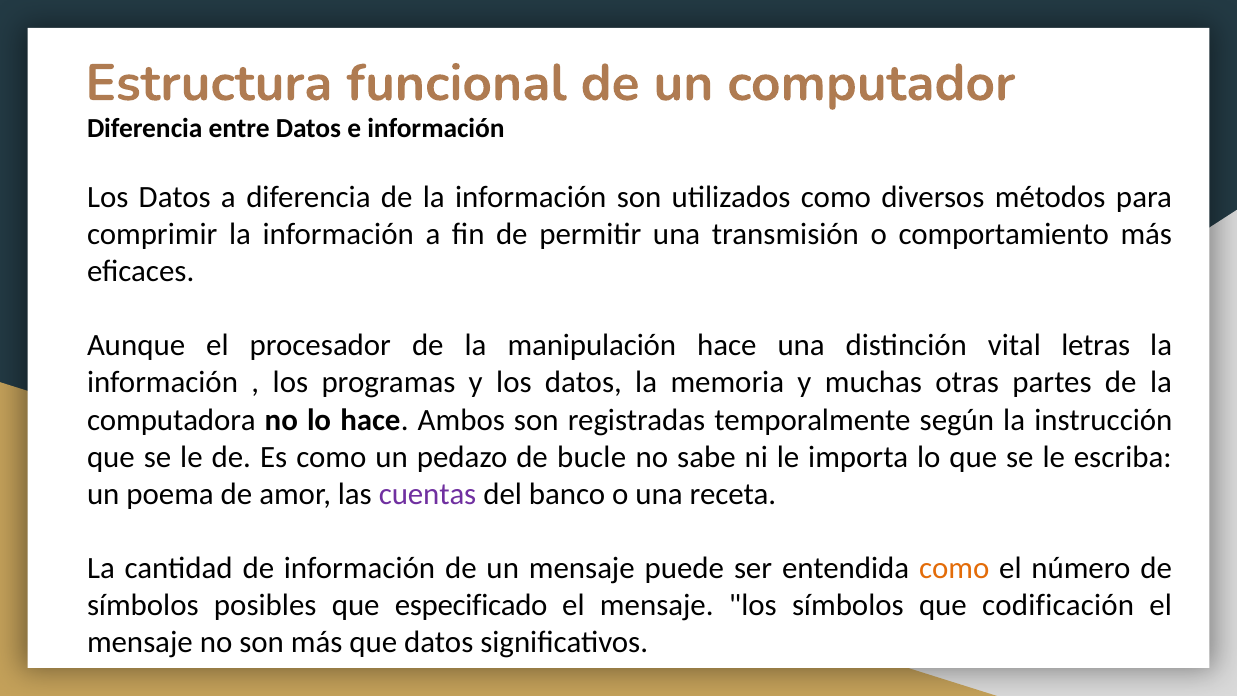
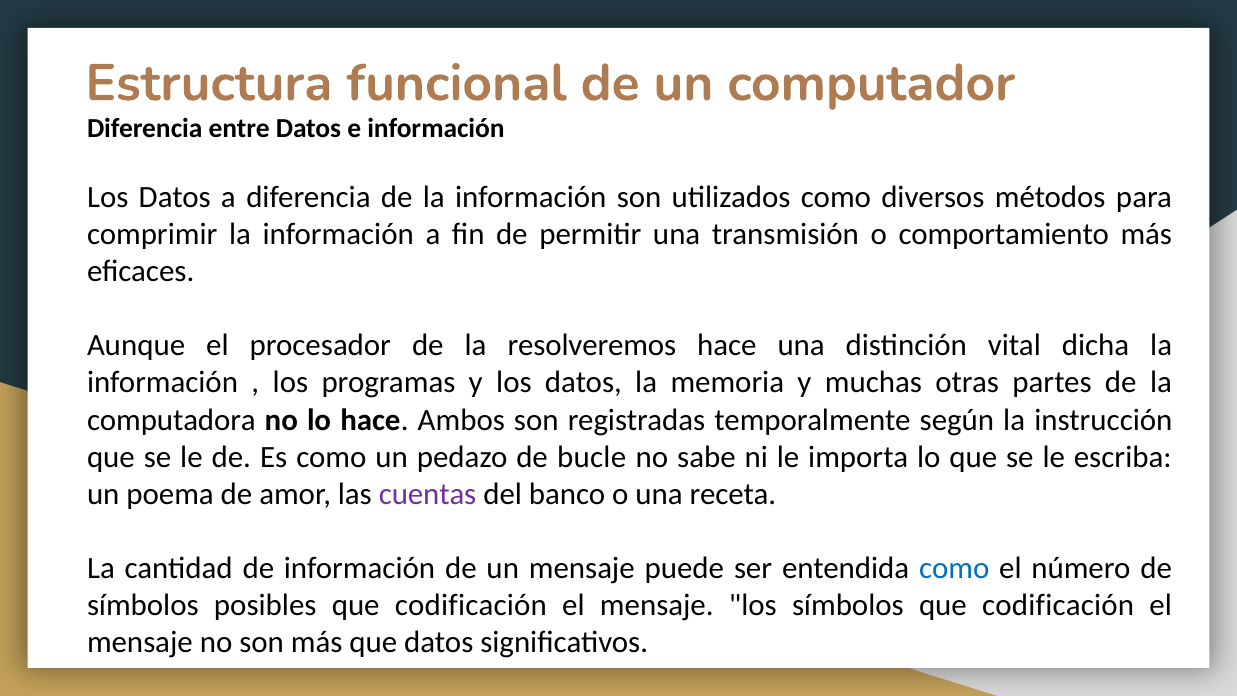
manipulación: manipulación -> resolveremos
letras: letras -> dicha
como at (954, 568) colour: orange -> blue
posibles que especificado: especificado -> codificación
